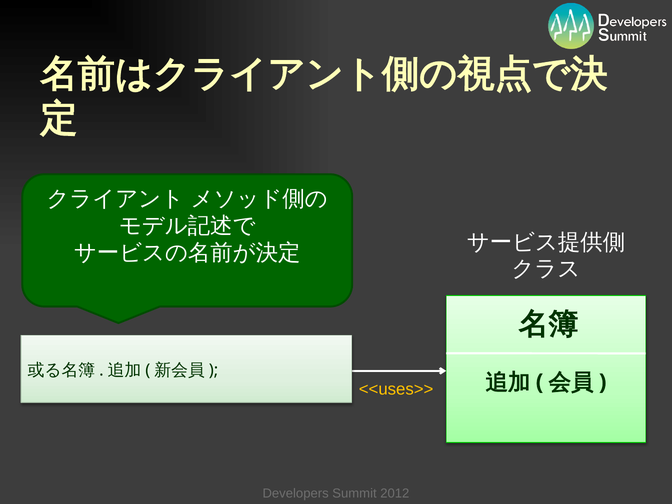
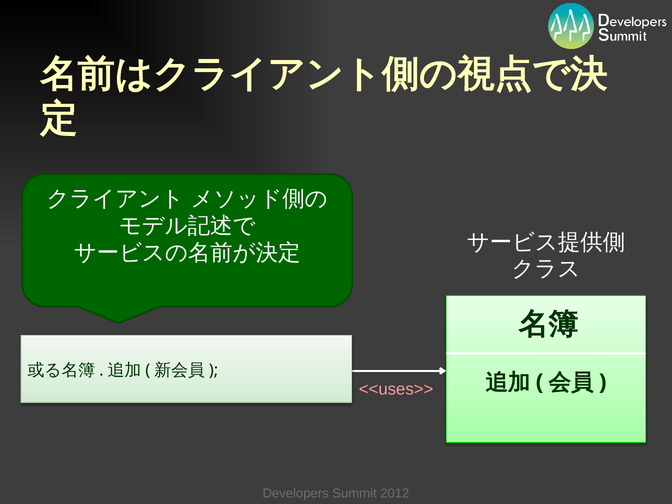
<<uses>> colour: yellow -> pink
